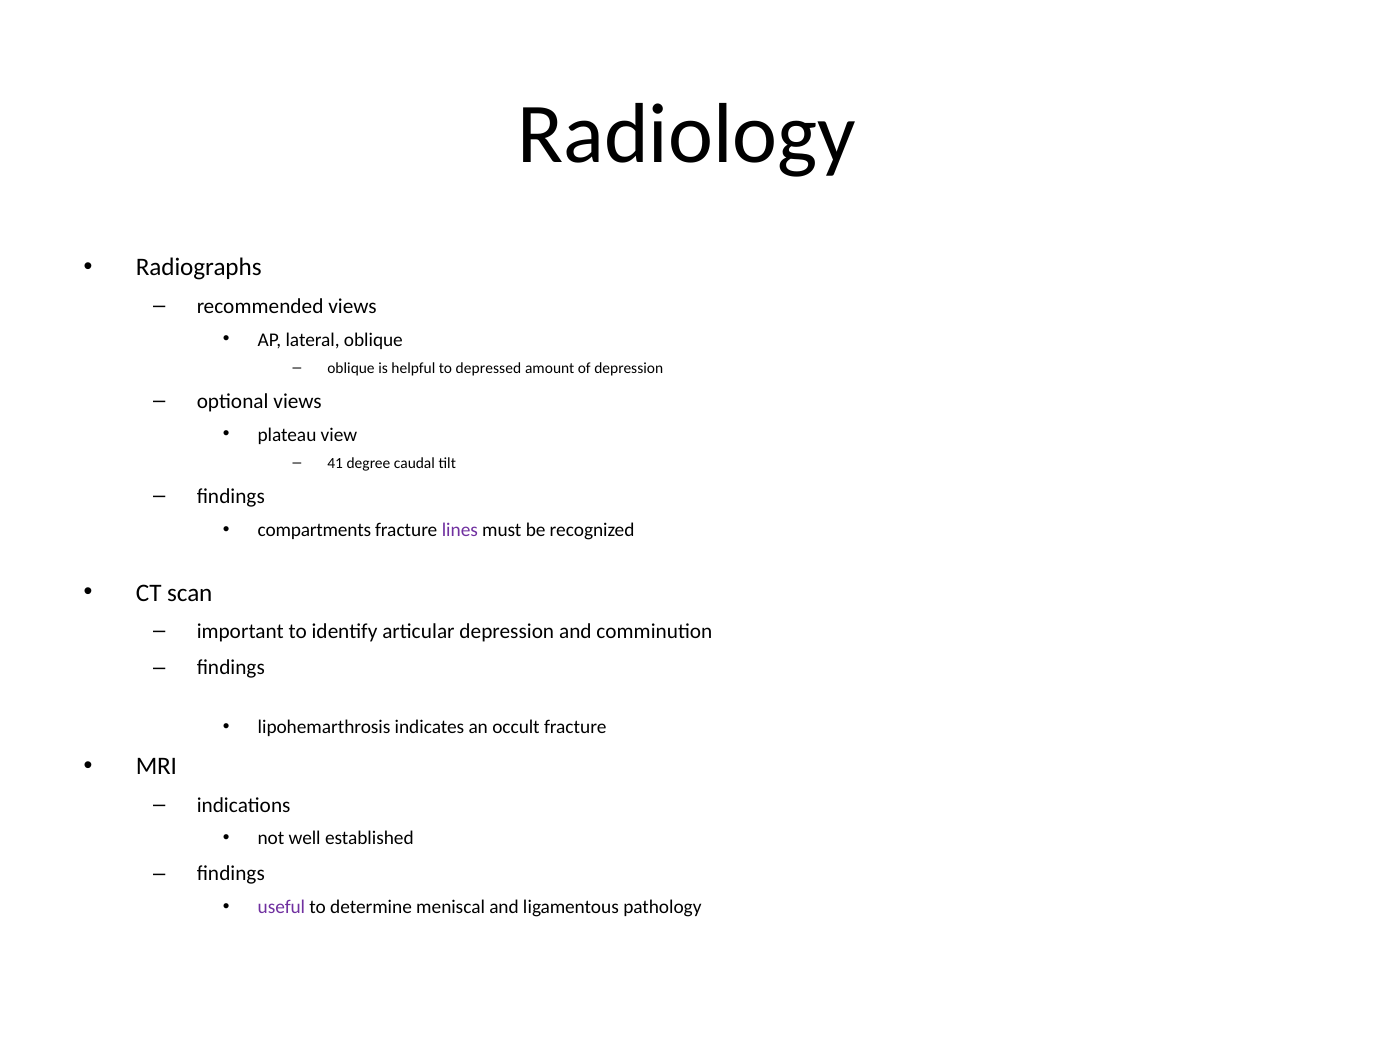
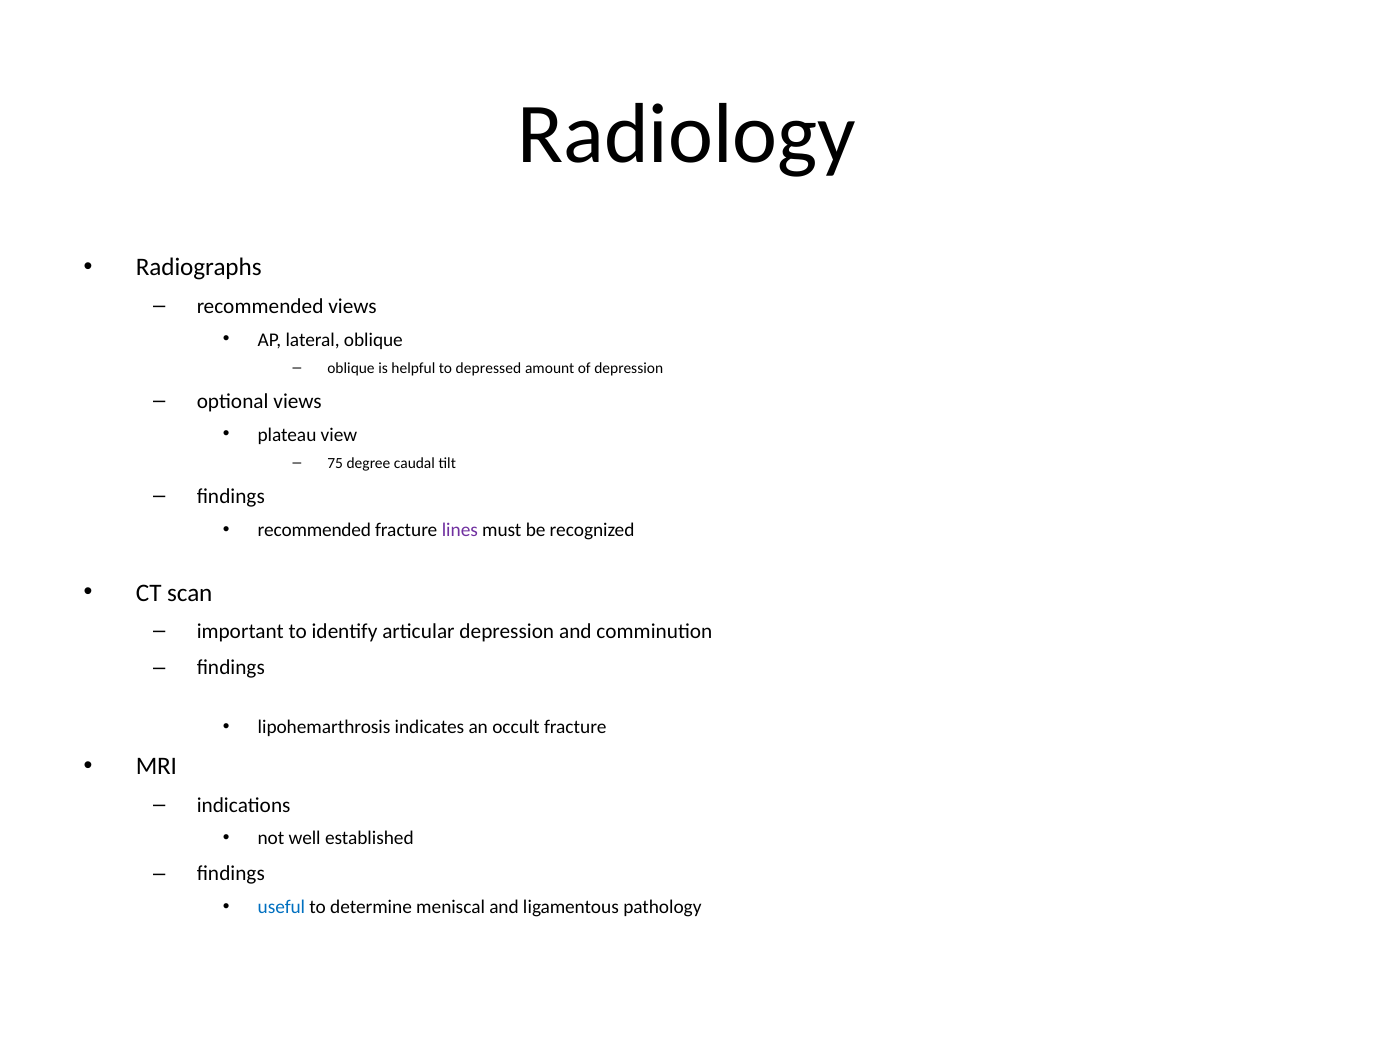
41: 41 -> 75
compartments at (314, 530): compartments -> recommended
useful colour: purple -> blue
